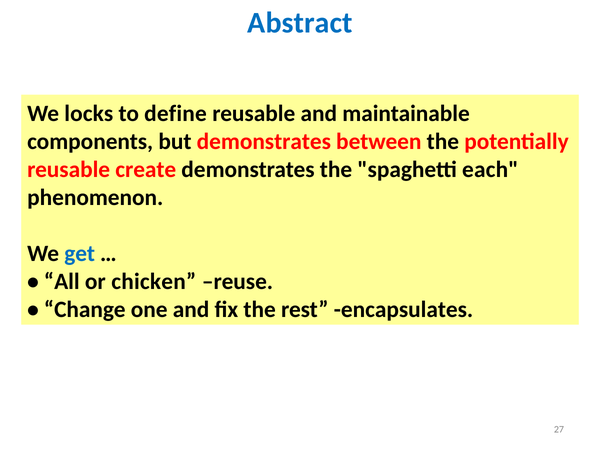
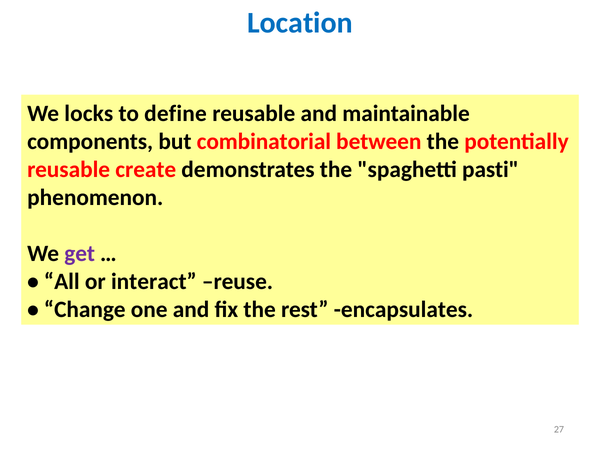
Abstract: Abstract -> Location
but demonstrates: demonstrates -> combinatorial
each: each -> pasti
get colour: blue -> purple
chicken: chicken -> interact
